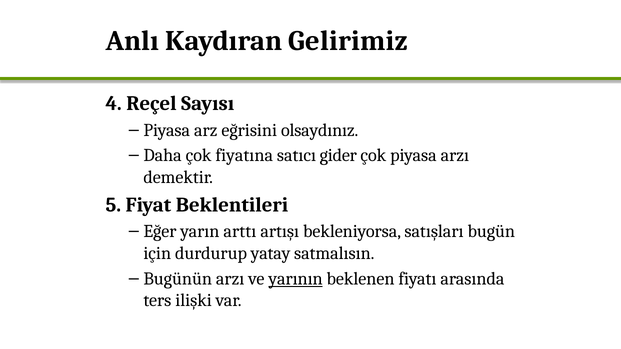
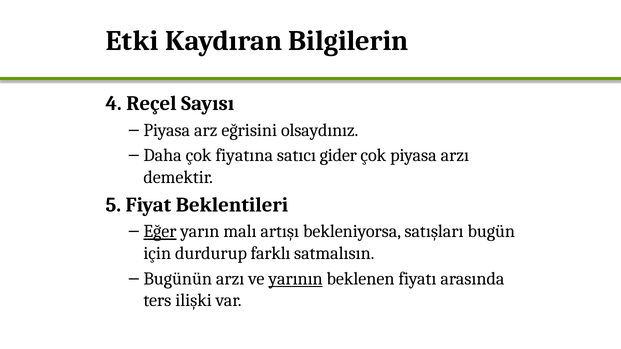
Anlı: Anlı -> Etki
Gelirimiz: Gelirimiz -> Bilgilerin
Eğer underline: none -> present
arttı: arttı -> malı
yatay: yatay -> farklı
